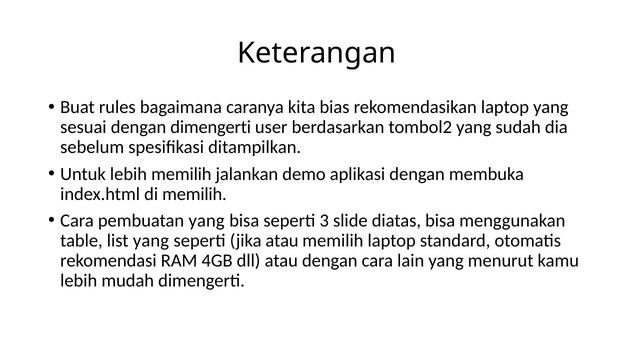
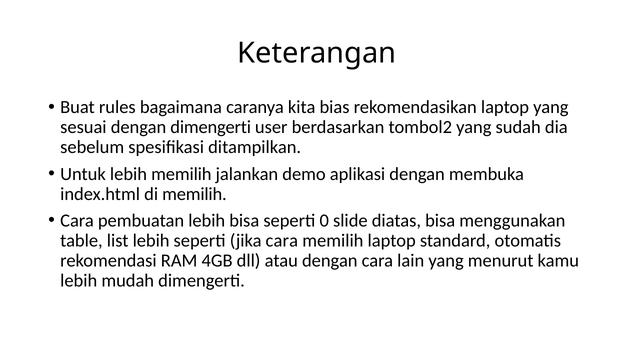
pembuatan yang: yang -> lebih
3: 3 -> 0
list yang: yang -> lebih
jika atau: atau -> cara
